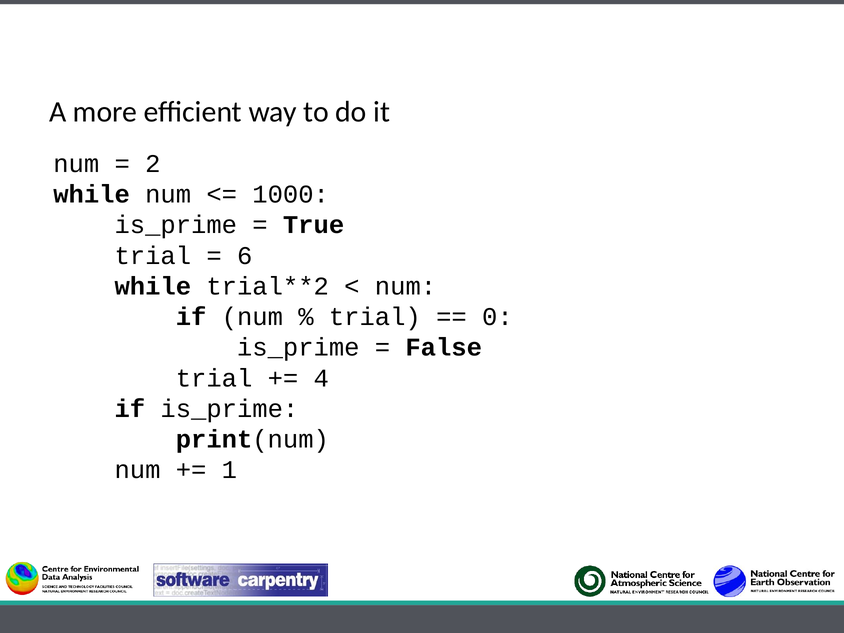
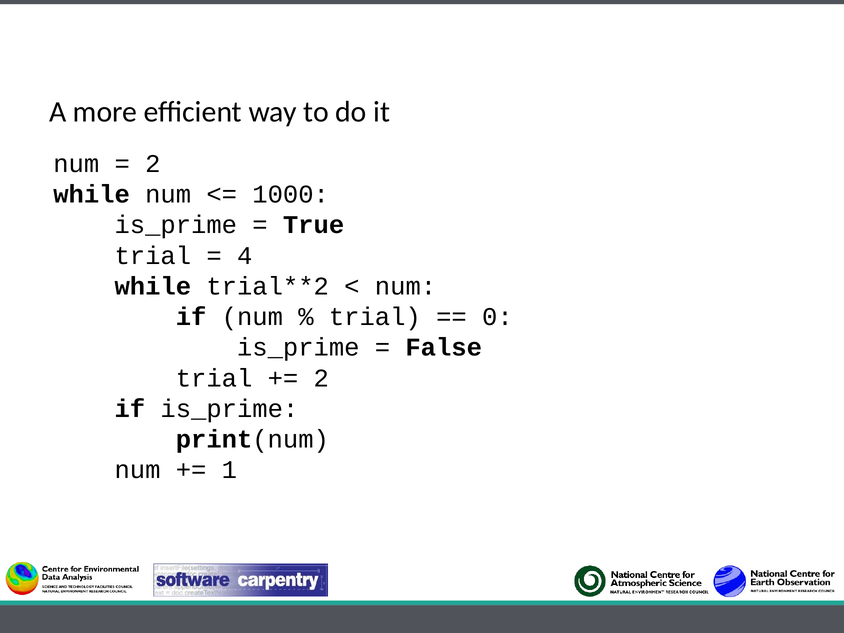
6: 6 -> 4
4 at (321, 378): 4 -> 2
